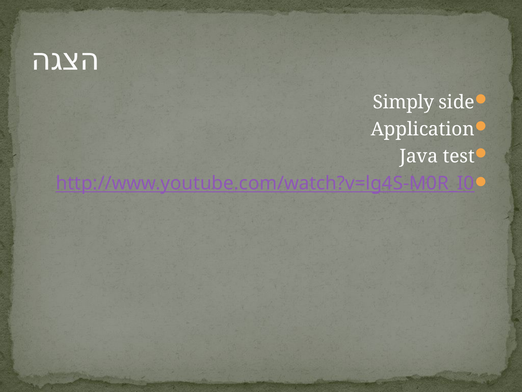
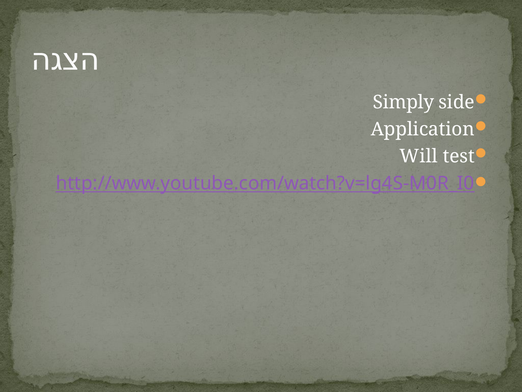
Java: Java -> Will
